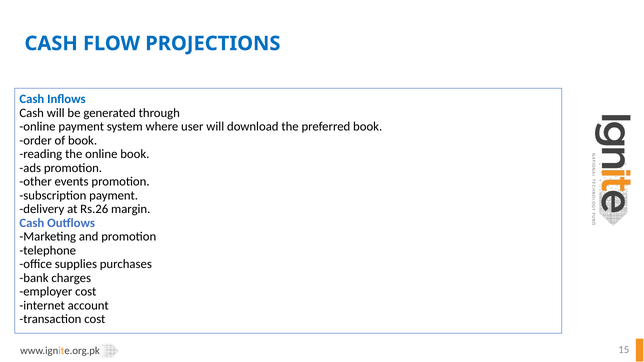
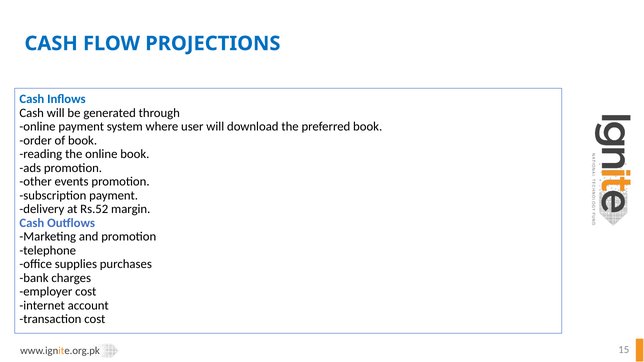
Rs.26: Rs.26 -> Rs.52
